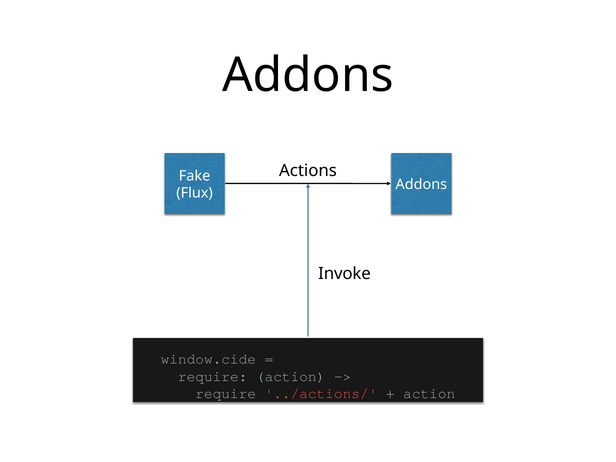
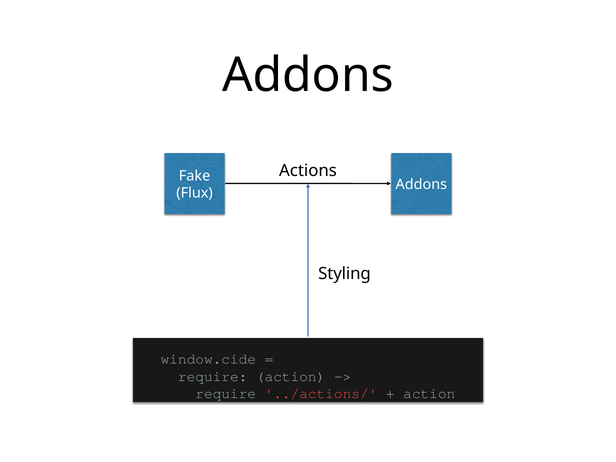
Invoke: Invoke -> Styling
